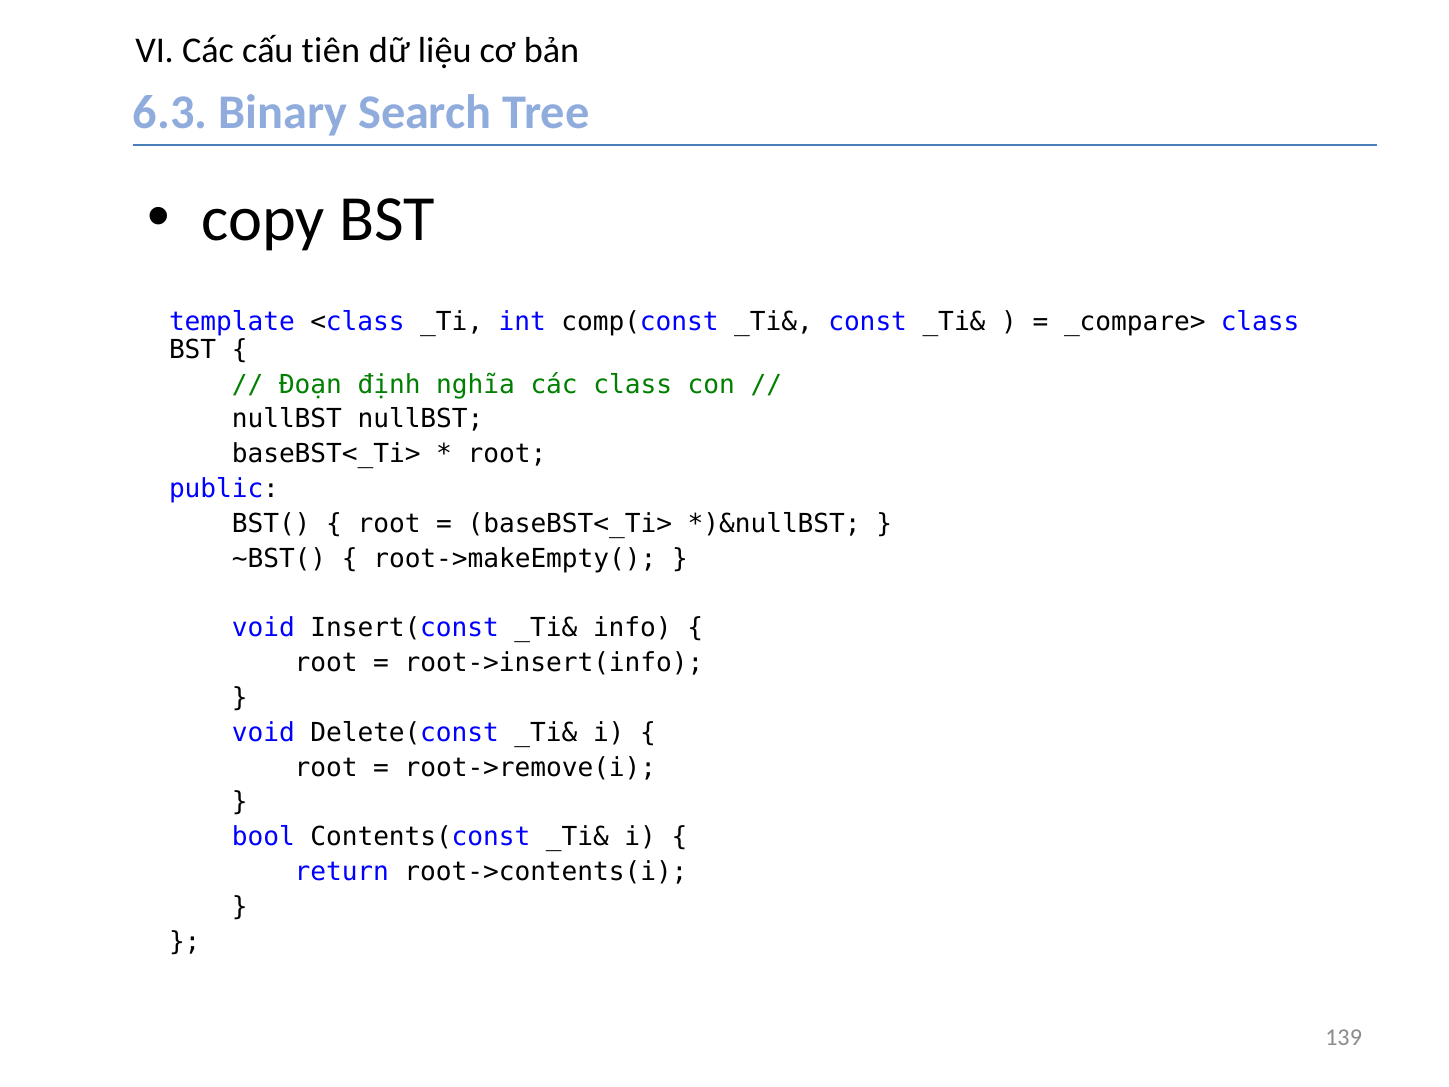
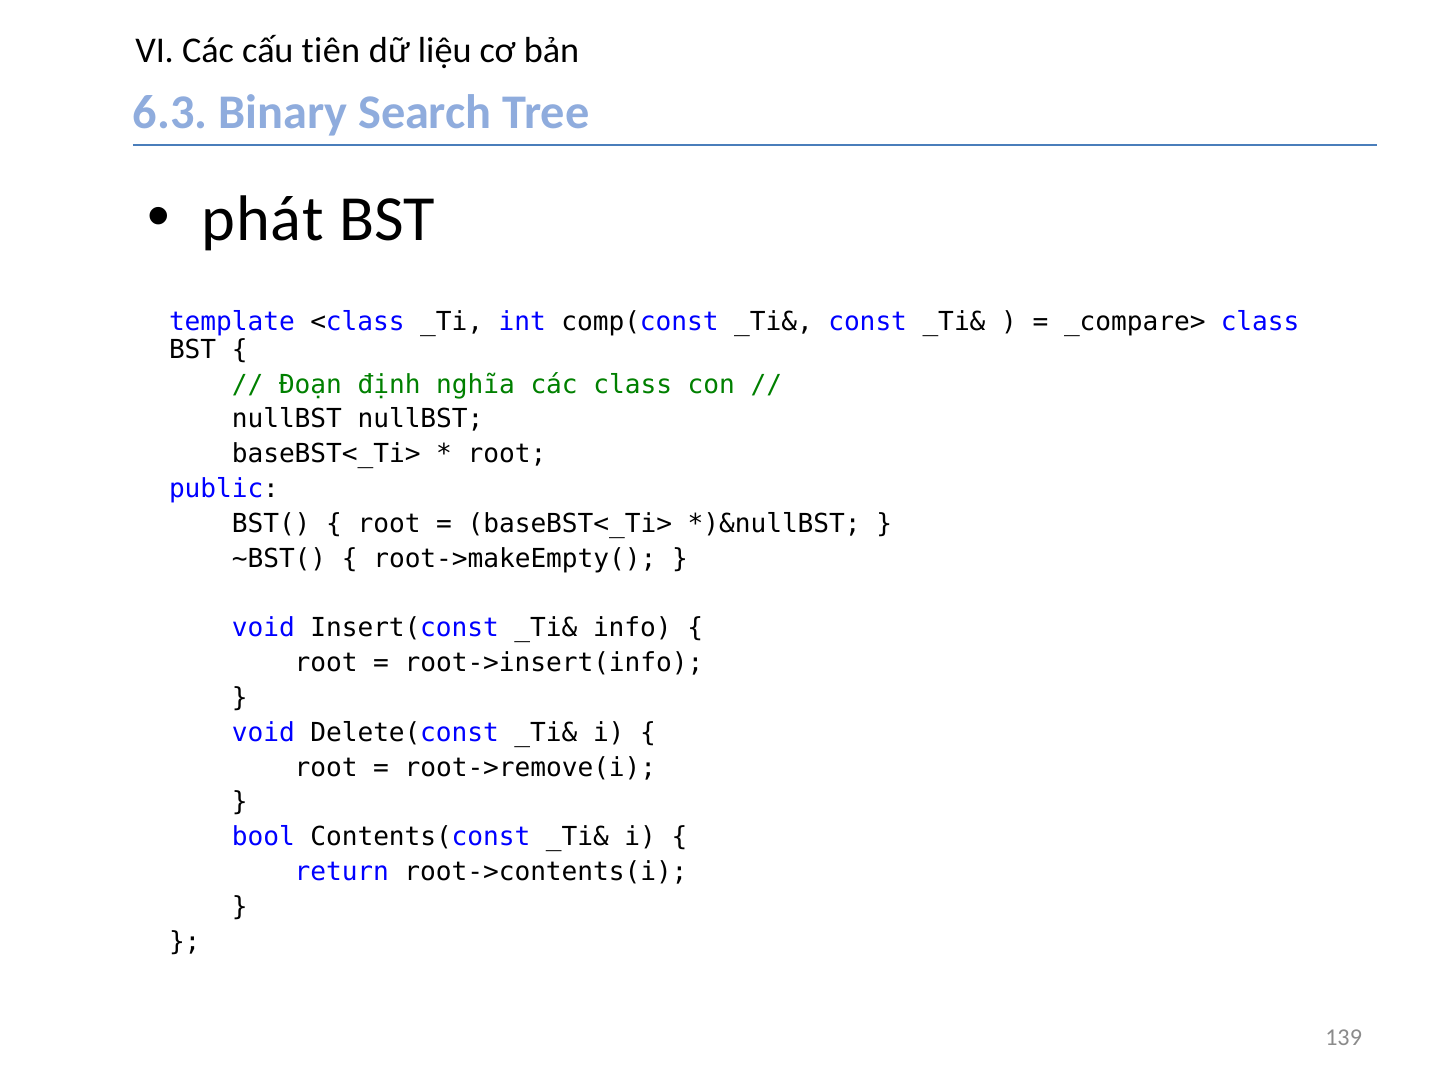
copy: copy -> phát
